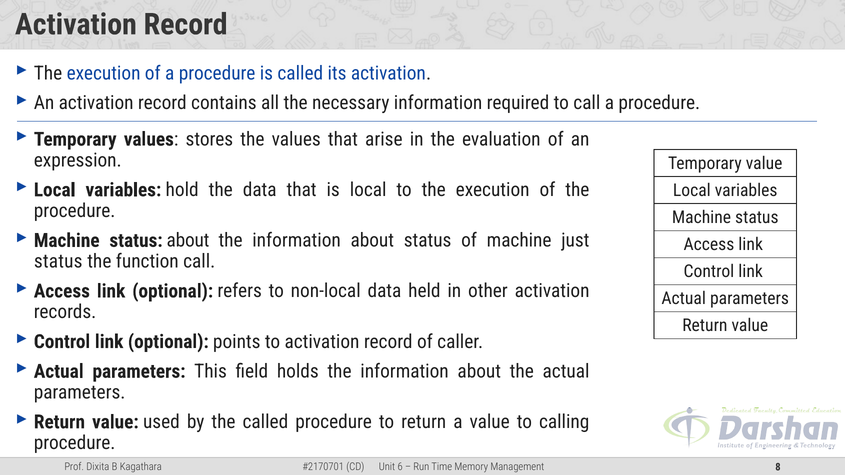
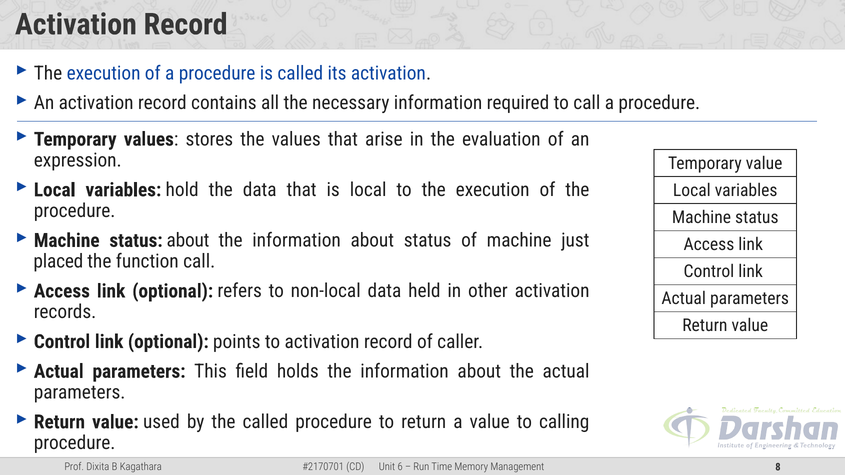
status at (58, 262): status -> placed
